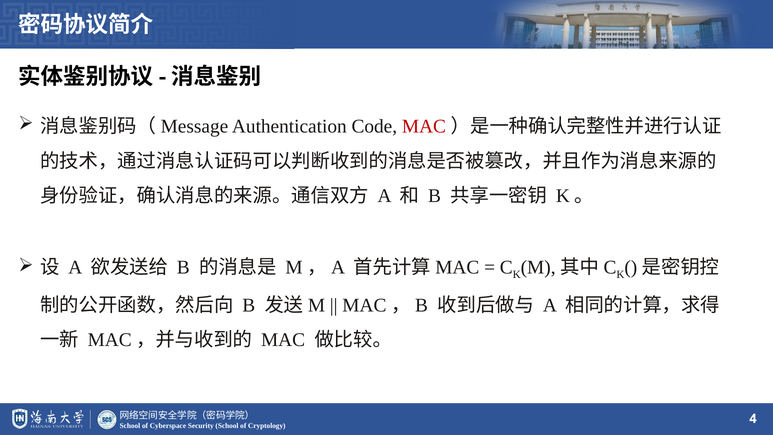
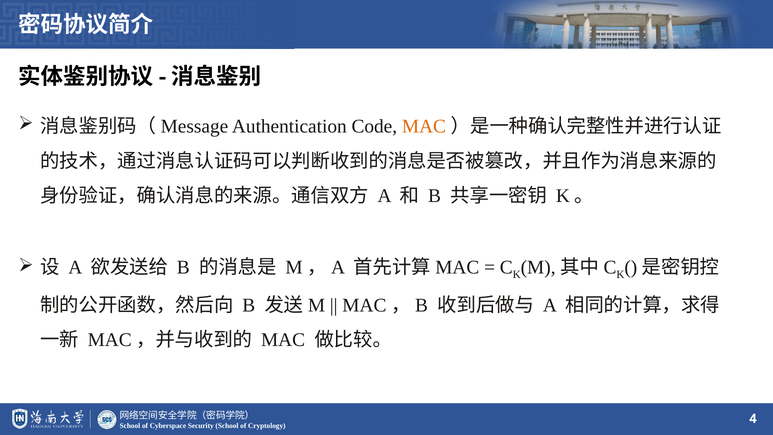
MAC at (424, 126) colour: red -> orange
